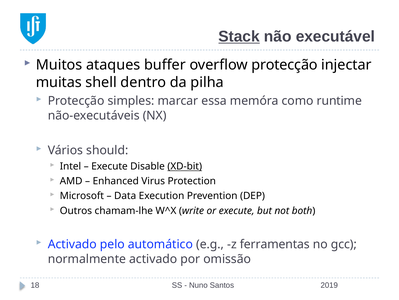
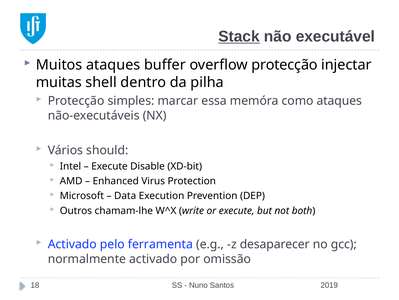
como runtime: runtime -> ataques
XD-bit underline: present -> none
automático: automático -> ferramenta
ferramentas: ferramentas -> desaparecer
